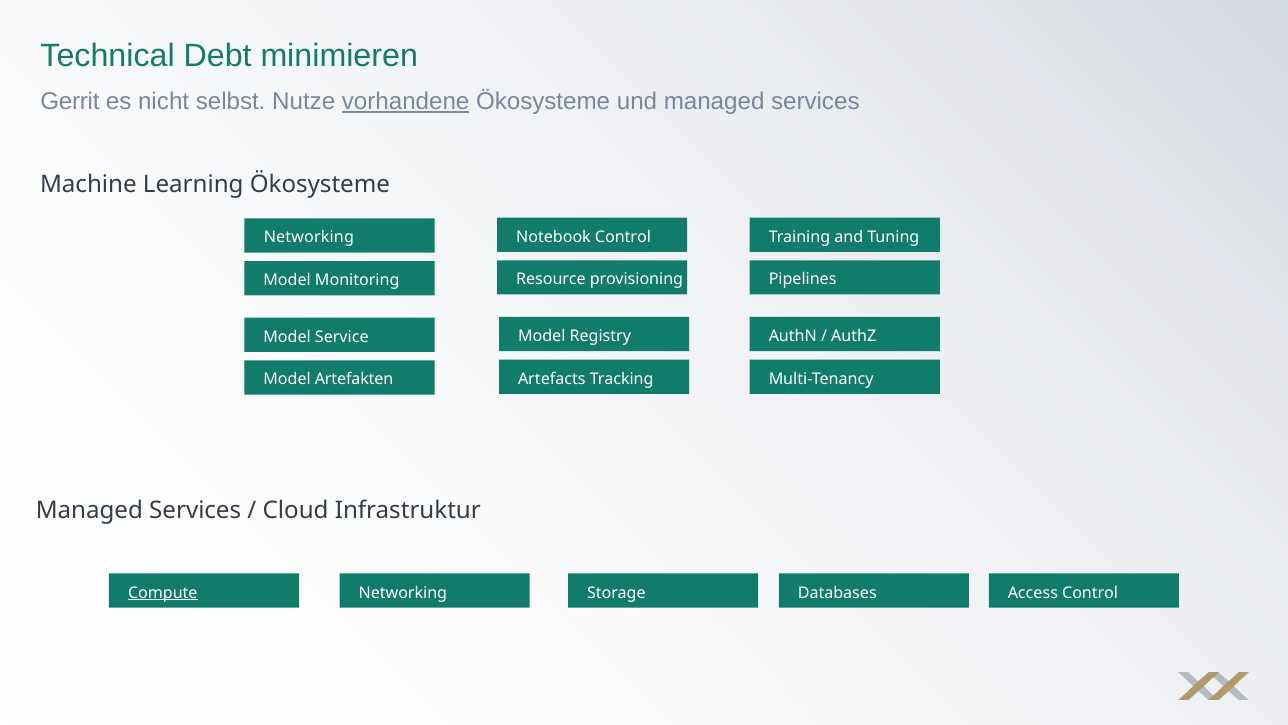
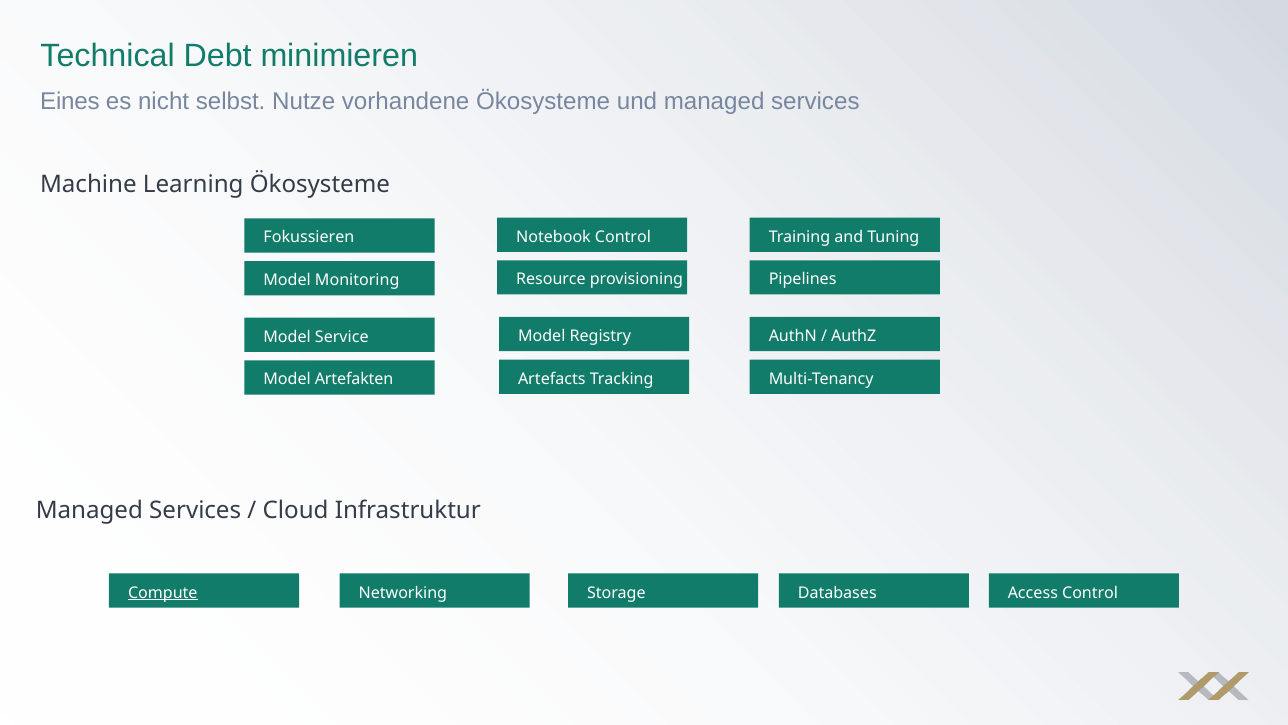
Gerrit: Gerrit -> Eines
vorhandene underline: present -> none
Networking at (309, 237): Networking -> Fokussieren
